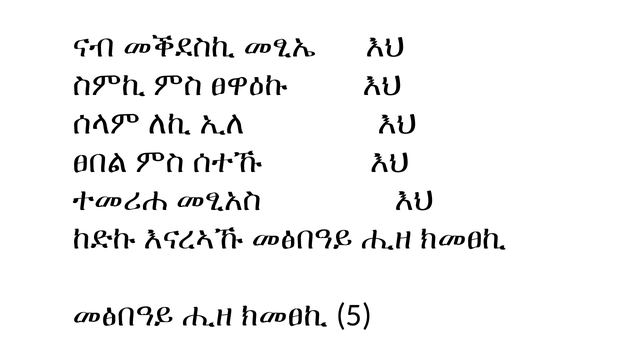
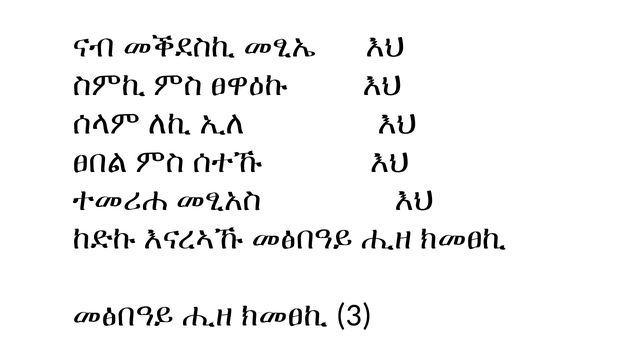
5: 5 -> 3
